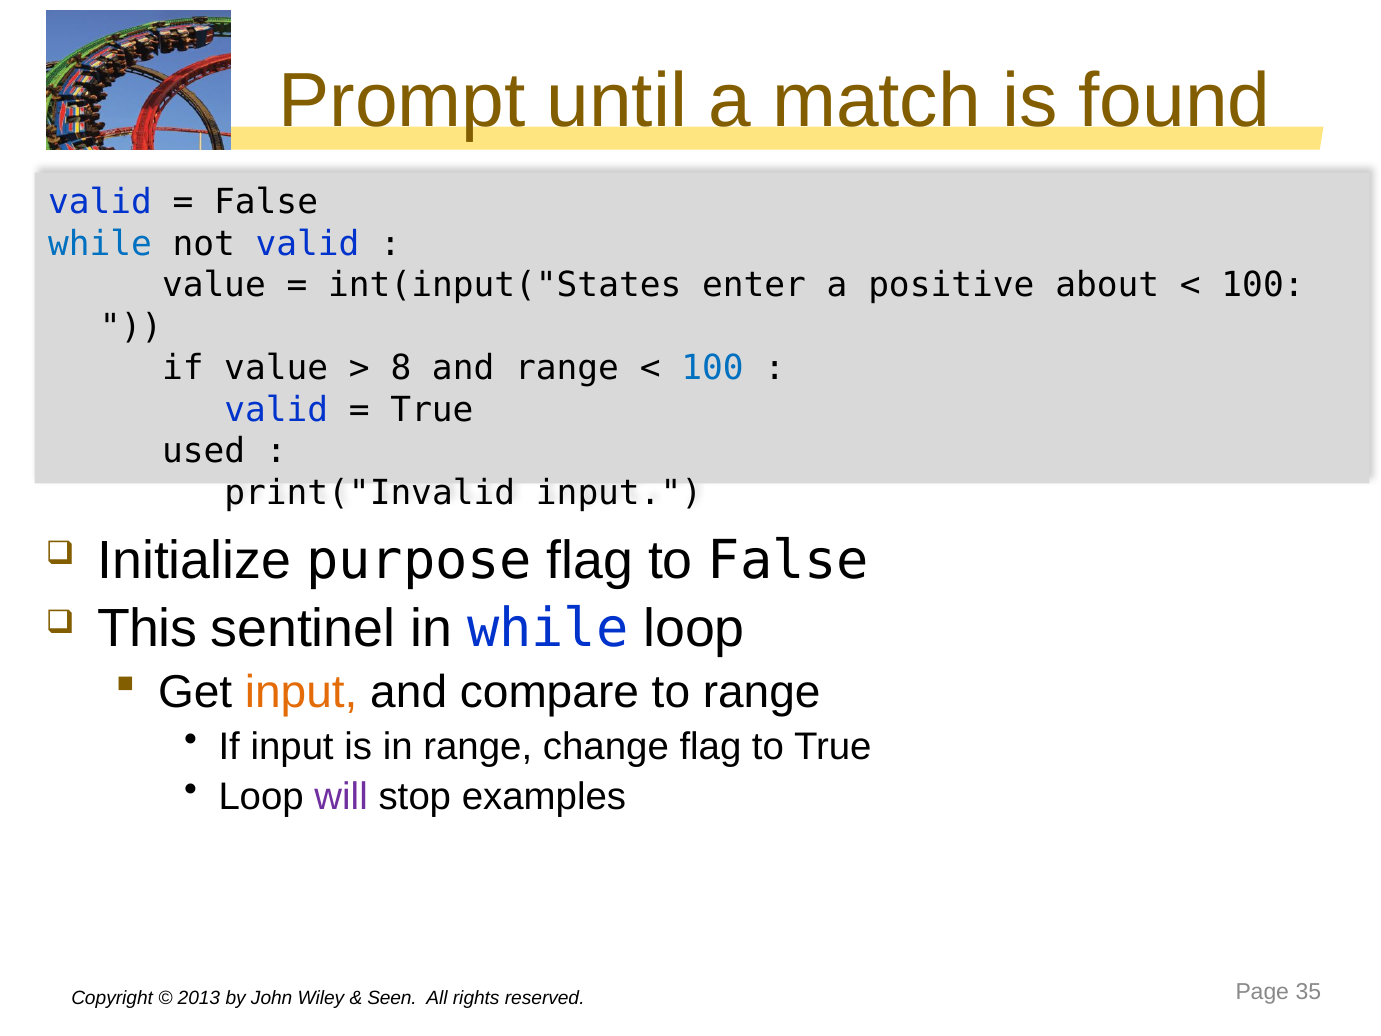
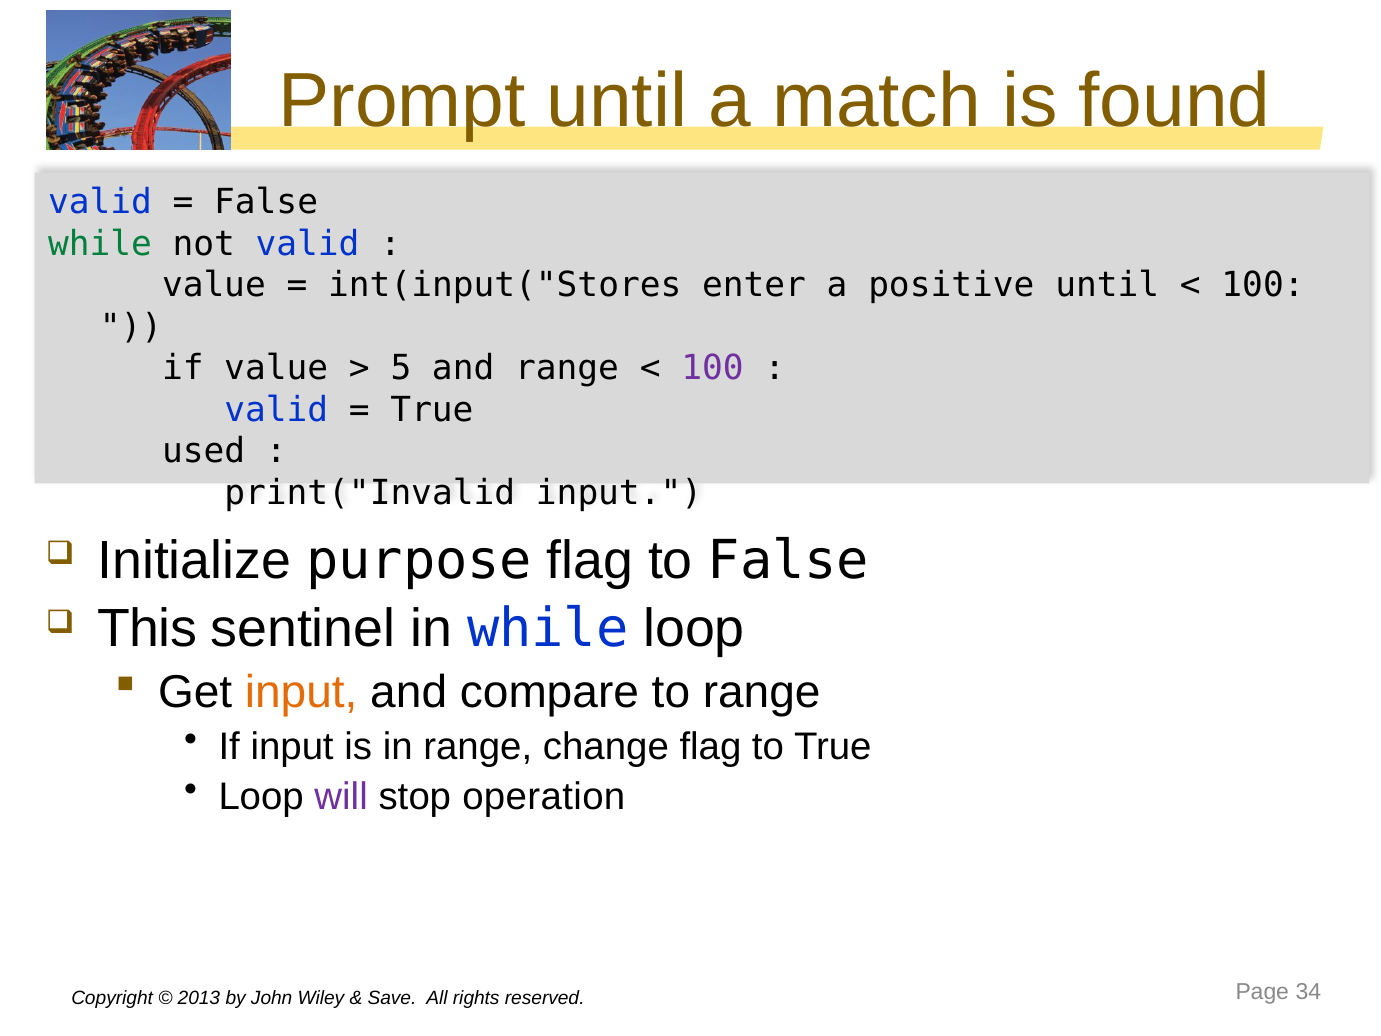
while at (100, 244) colour: blue -> green
int(input("States: int(input("States -> int(input("Stores
positive about: about -> until
8: 8 -> 5
100 at (712, 368) colour: blue -> purple
examples: examples -> operation
35: 35 -> 34
Seen: Seen -> Save
